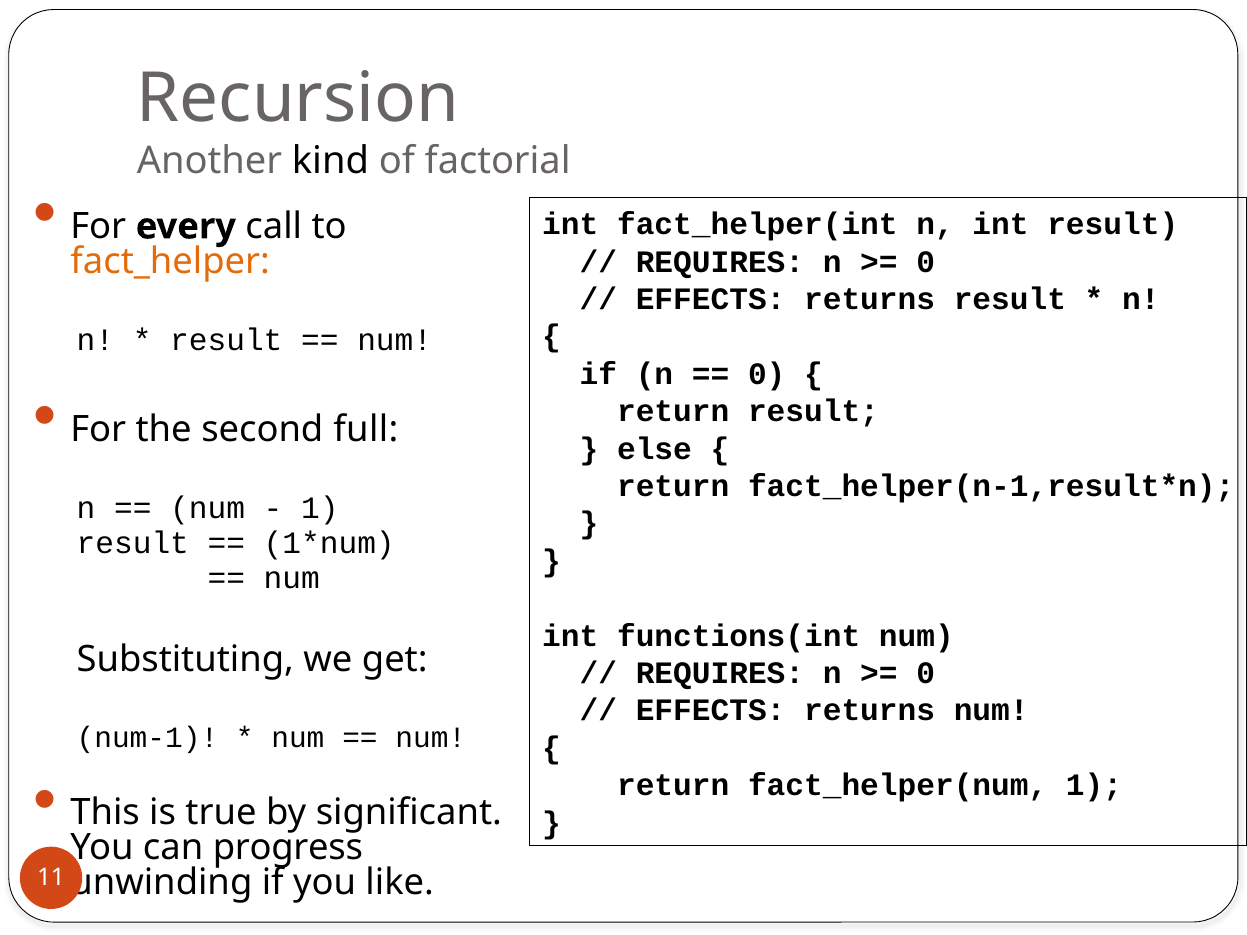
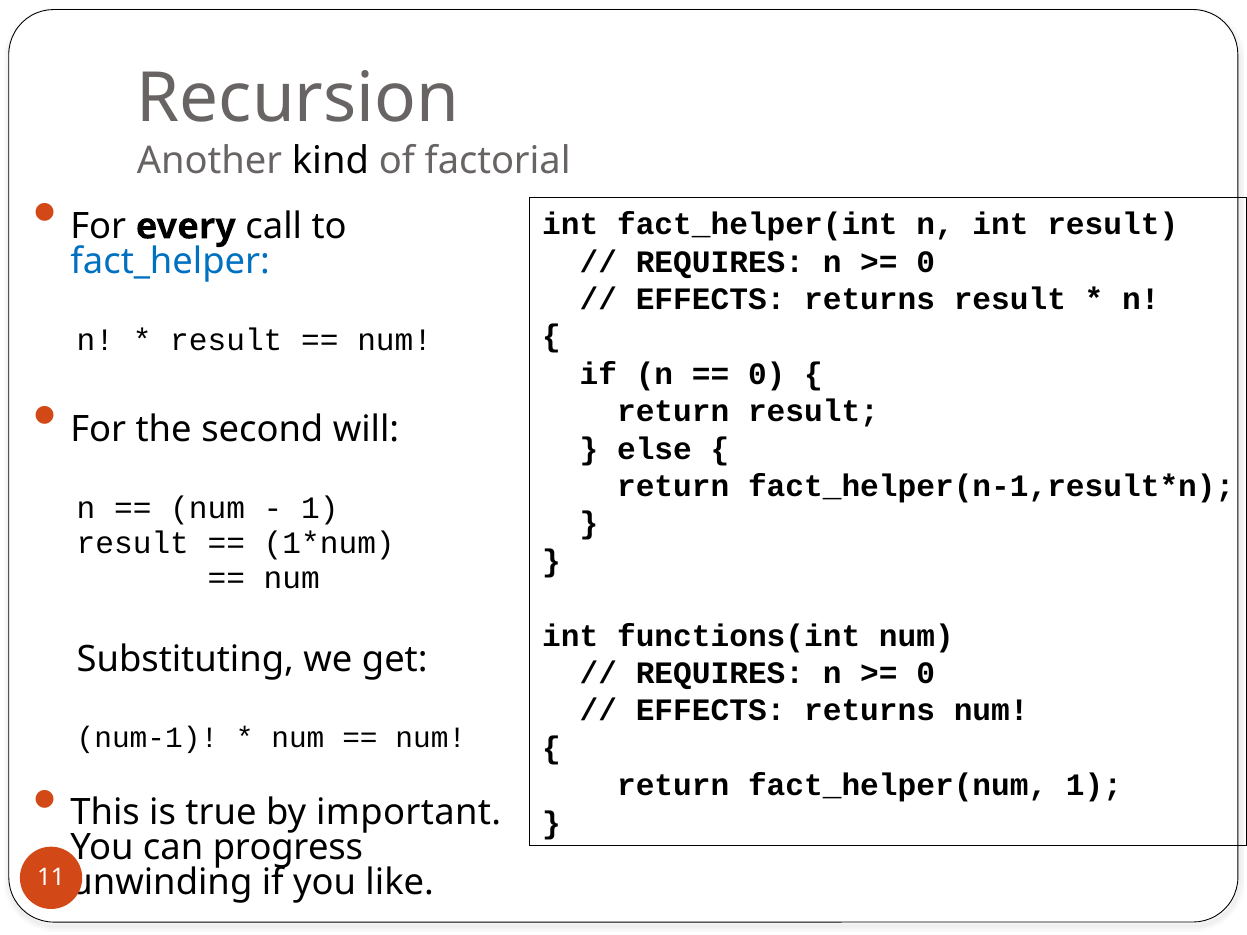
fact_helper colour: orange -> blue
full: full -> will
significant: significant -> important
